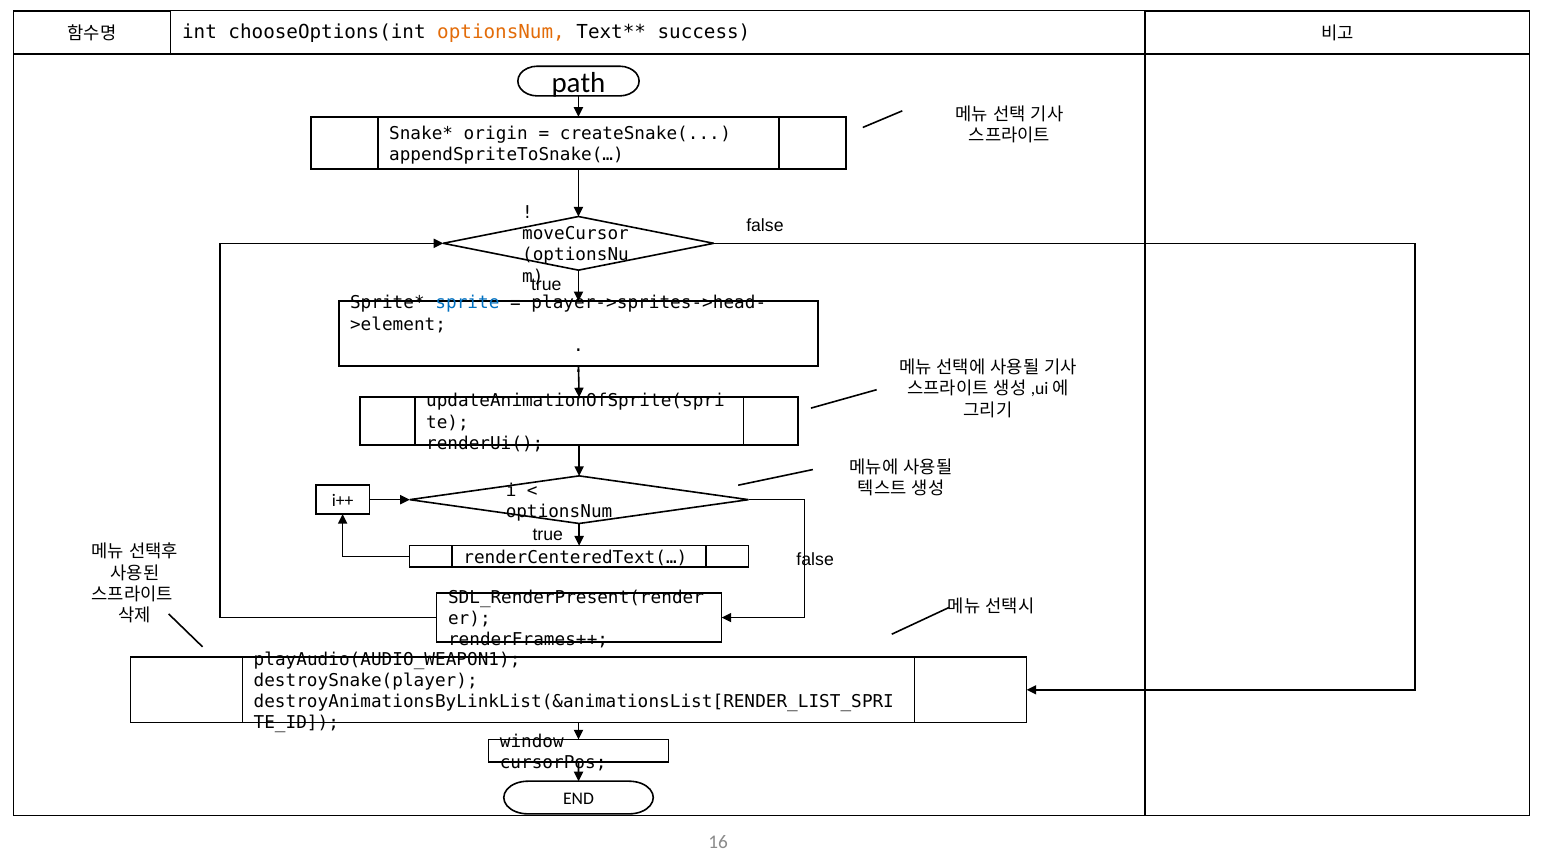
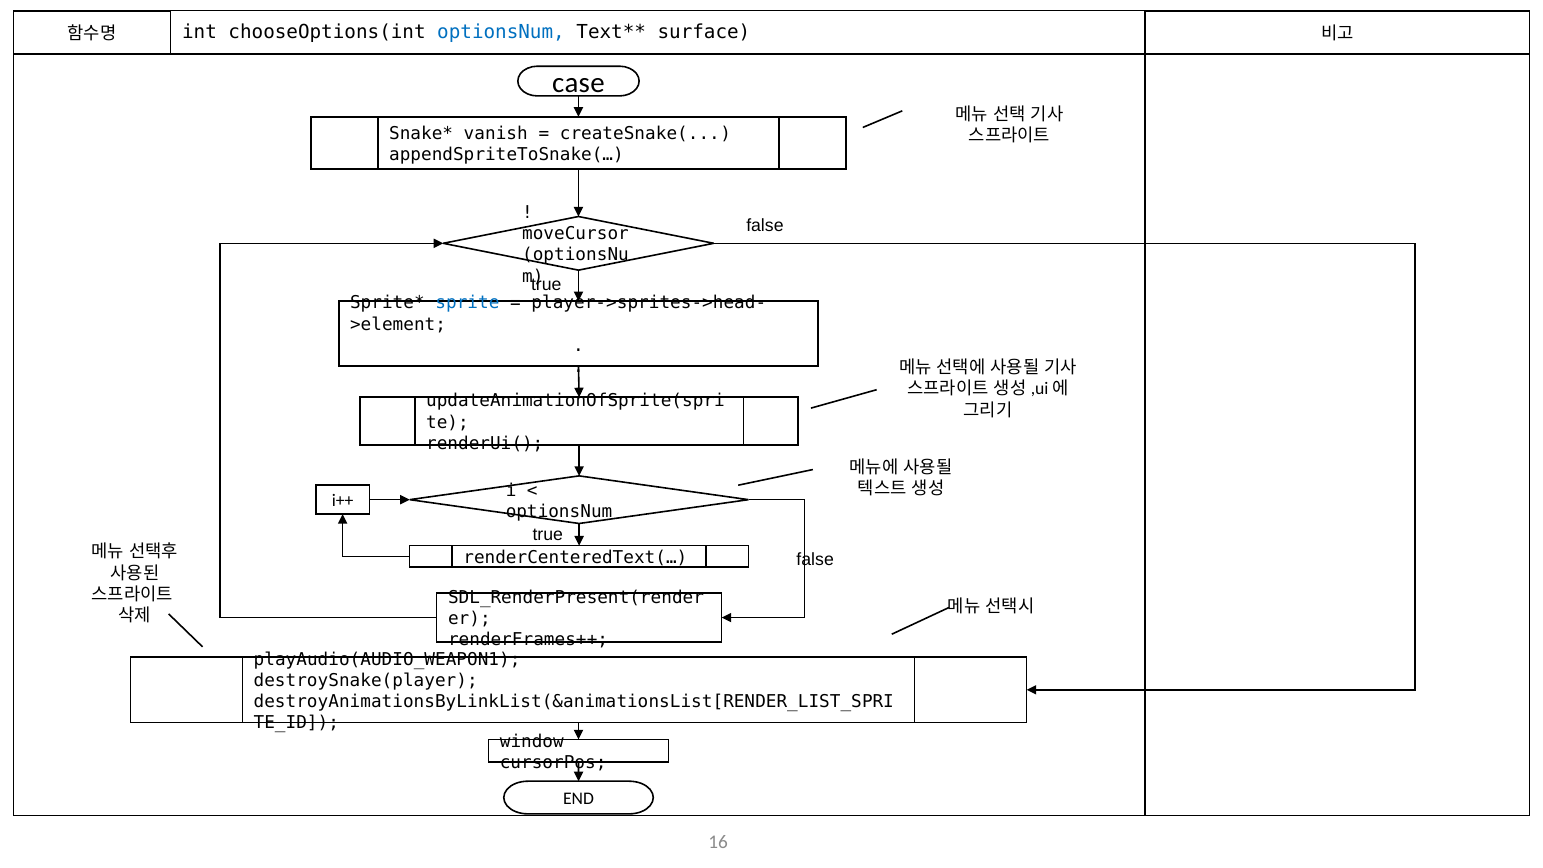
optionsNum at (501, 32) colour: orange -> blue
success: success -> surface
path: path -> case
origin: origin -> vanish
